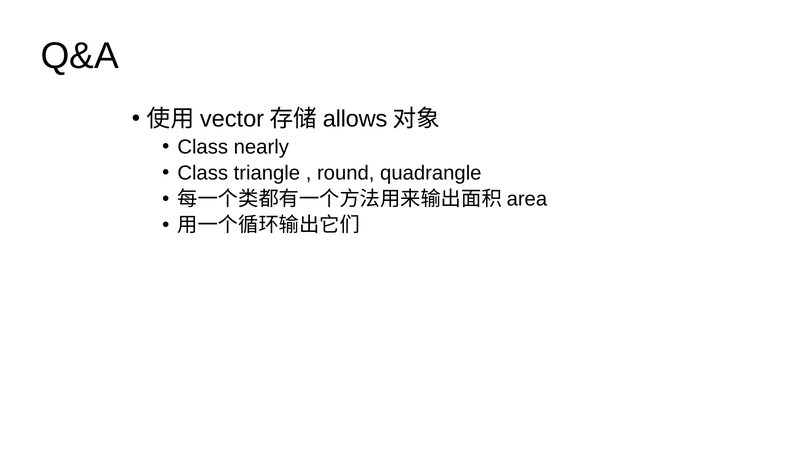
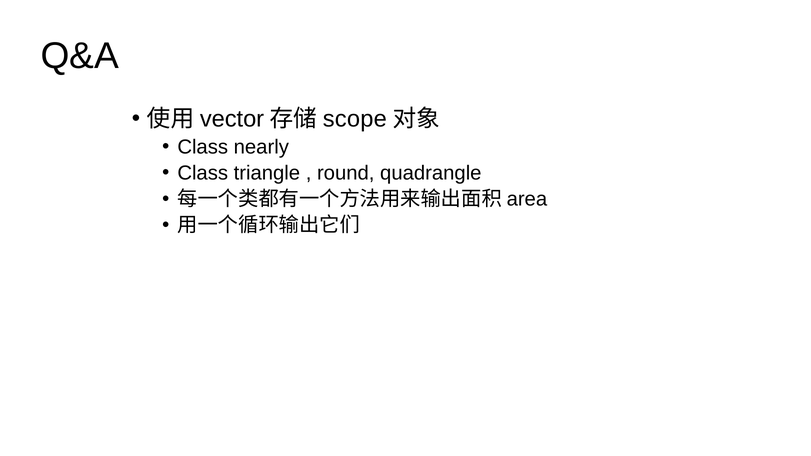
allows: allows -> scope
